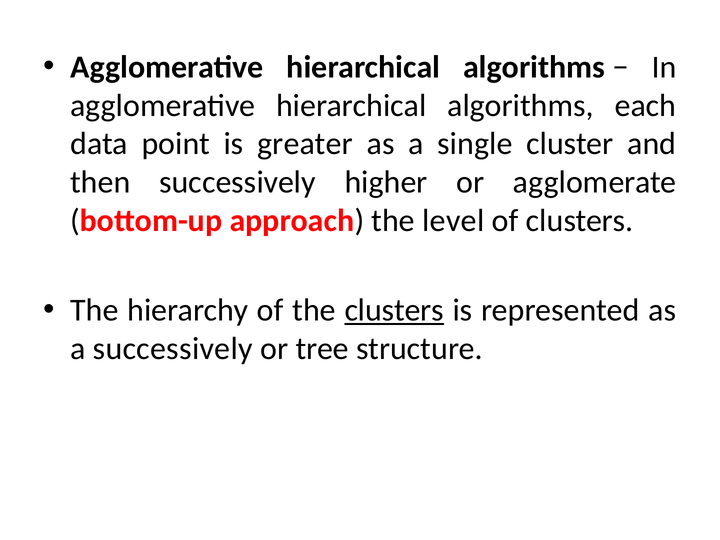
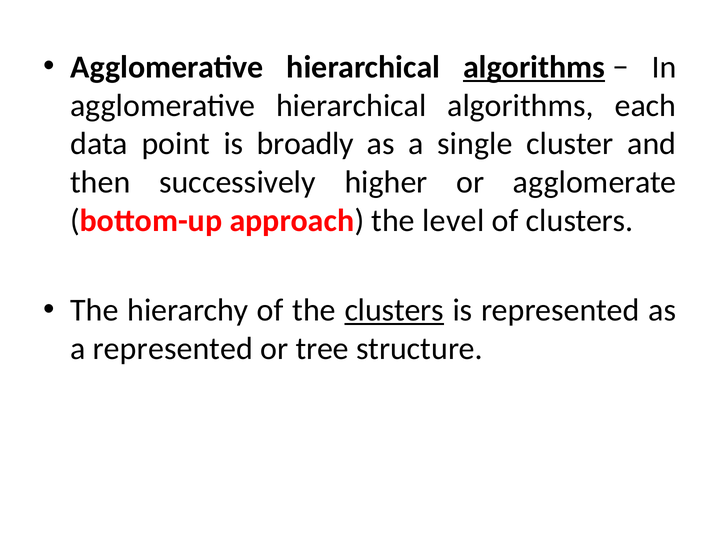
algorithms at (534, 67) underline: none -> present
greater: greater -> broadly
a successively: successively -> represented
